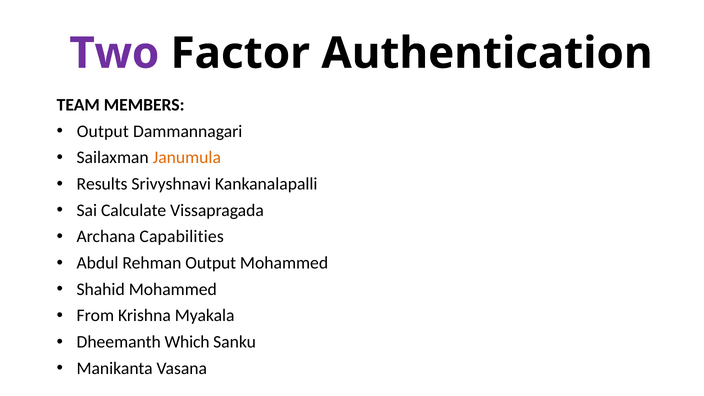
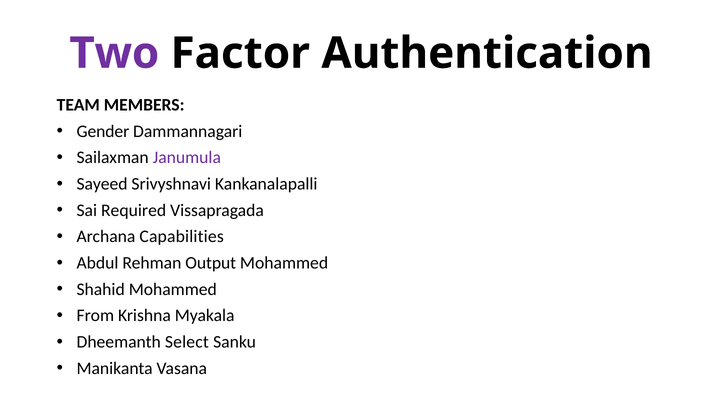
Output at (103, 131): Output -> Gender
Janumula colour: orange -> purple
Results: Results -> Sayeed
Calculate: Calculate -> Required
Which: Which -> Select
